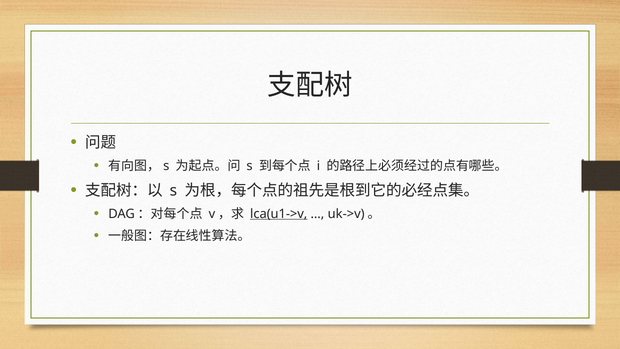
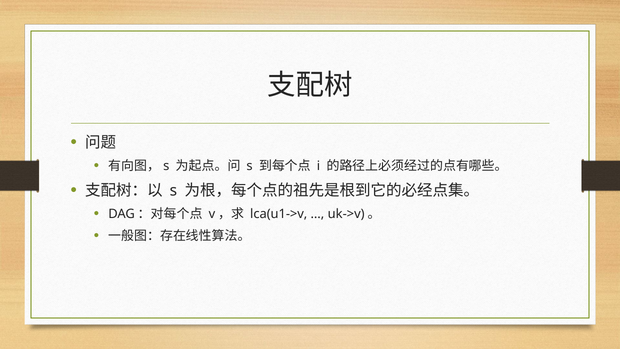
lca(u1->v underline: present -> none
